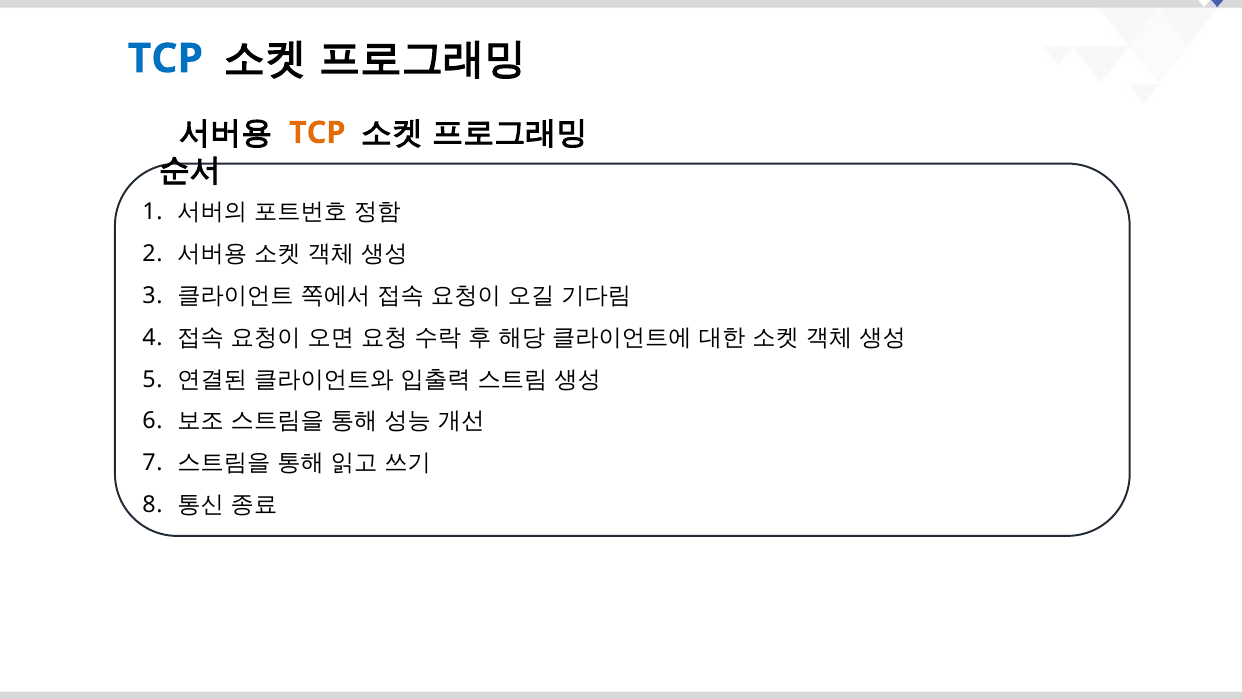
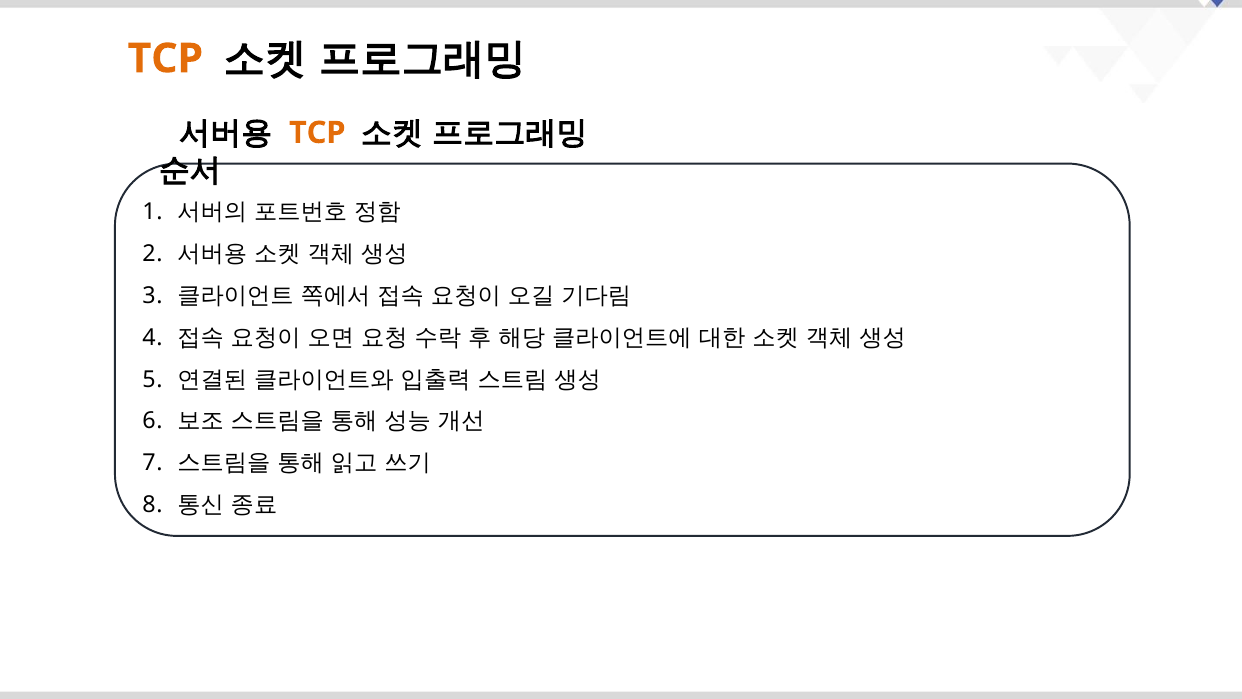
TCP at (165, 59) colour: blue -> orange
